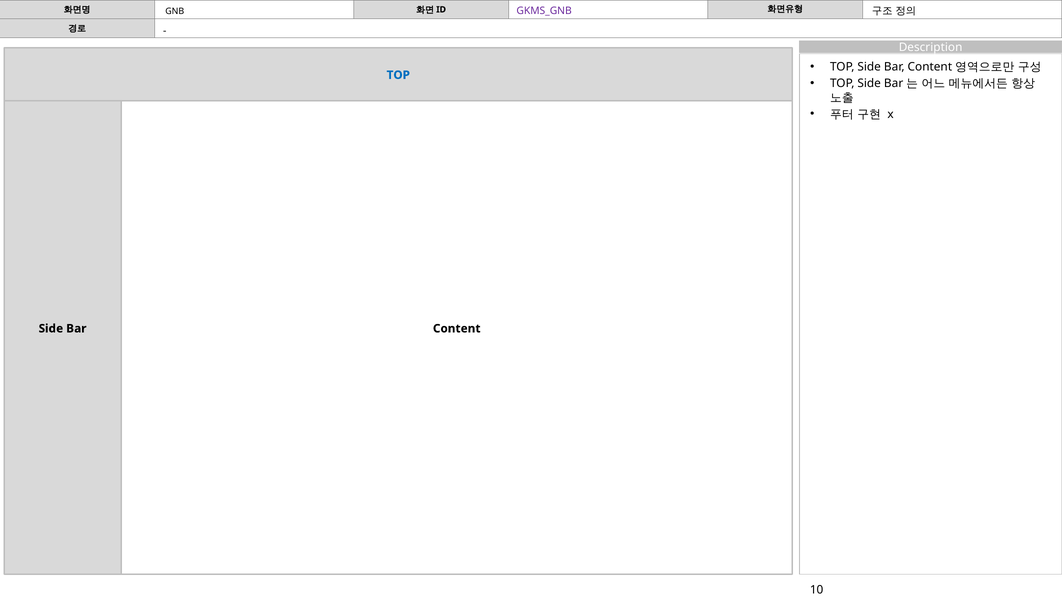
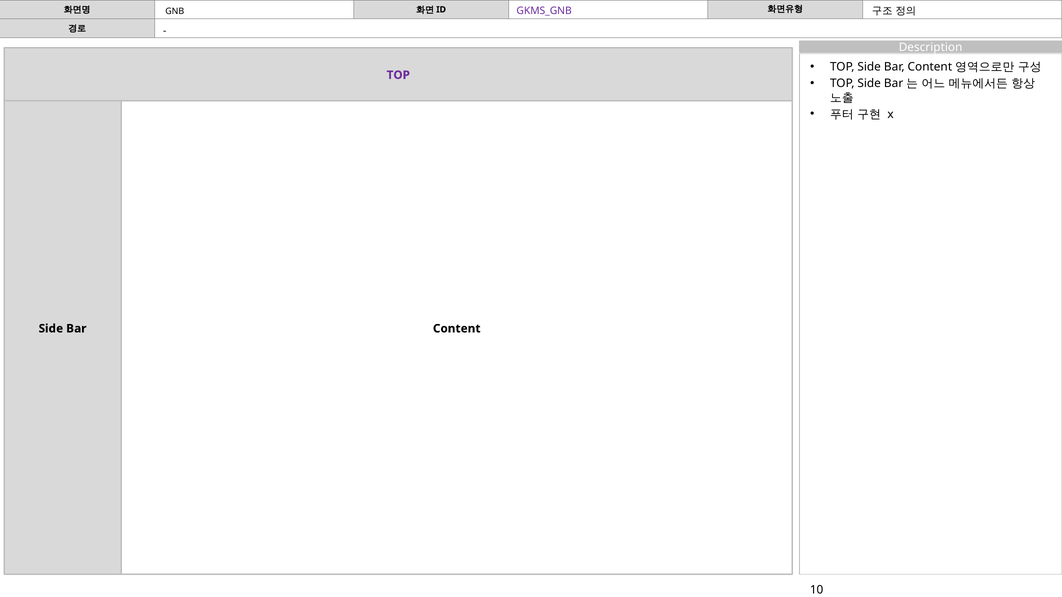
TOP at (398, 75) colour: blue -> purple
